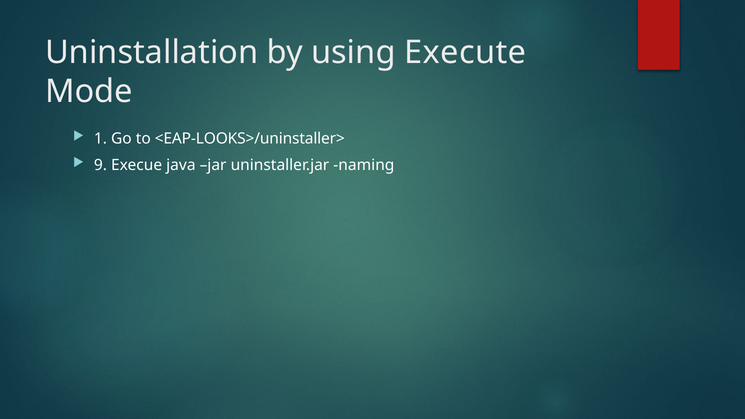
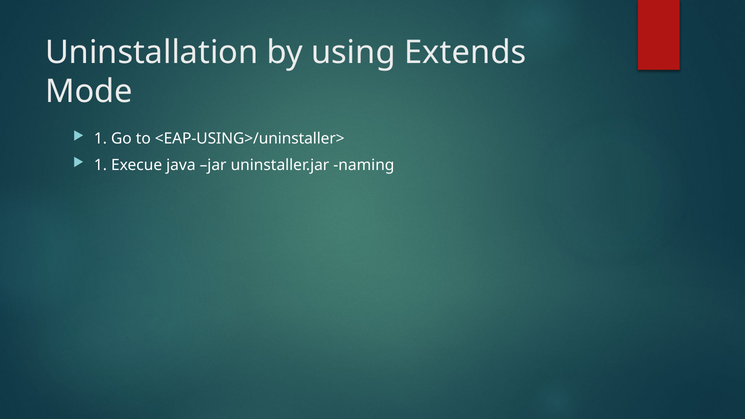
Execute: Execute -> Extends
<EAP-LOOKS>/uninstaller>: <EAP-LOOKS>/uninstaller> -> <EAP-USING>/uninstaller>
9 at (100, 165): 9 -> 1
